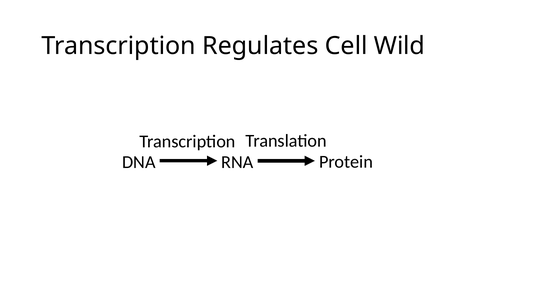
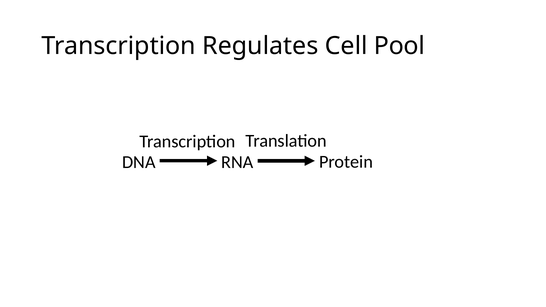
Wild: Wild -> Pool
